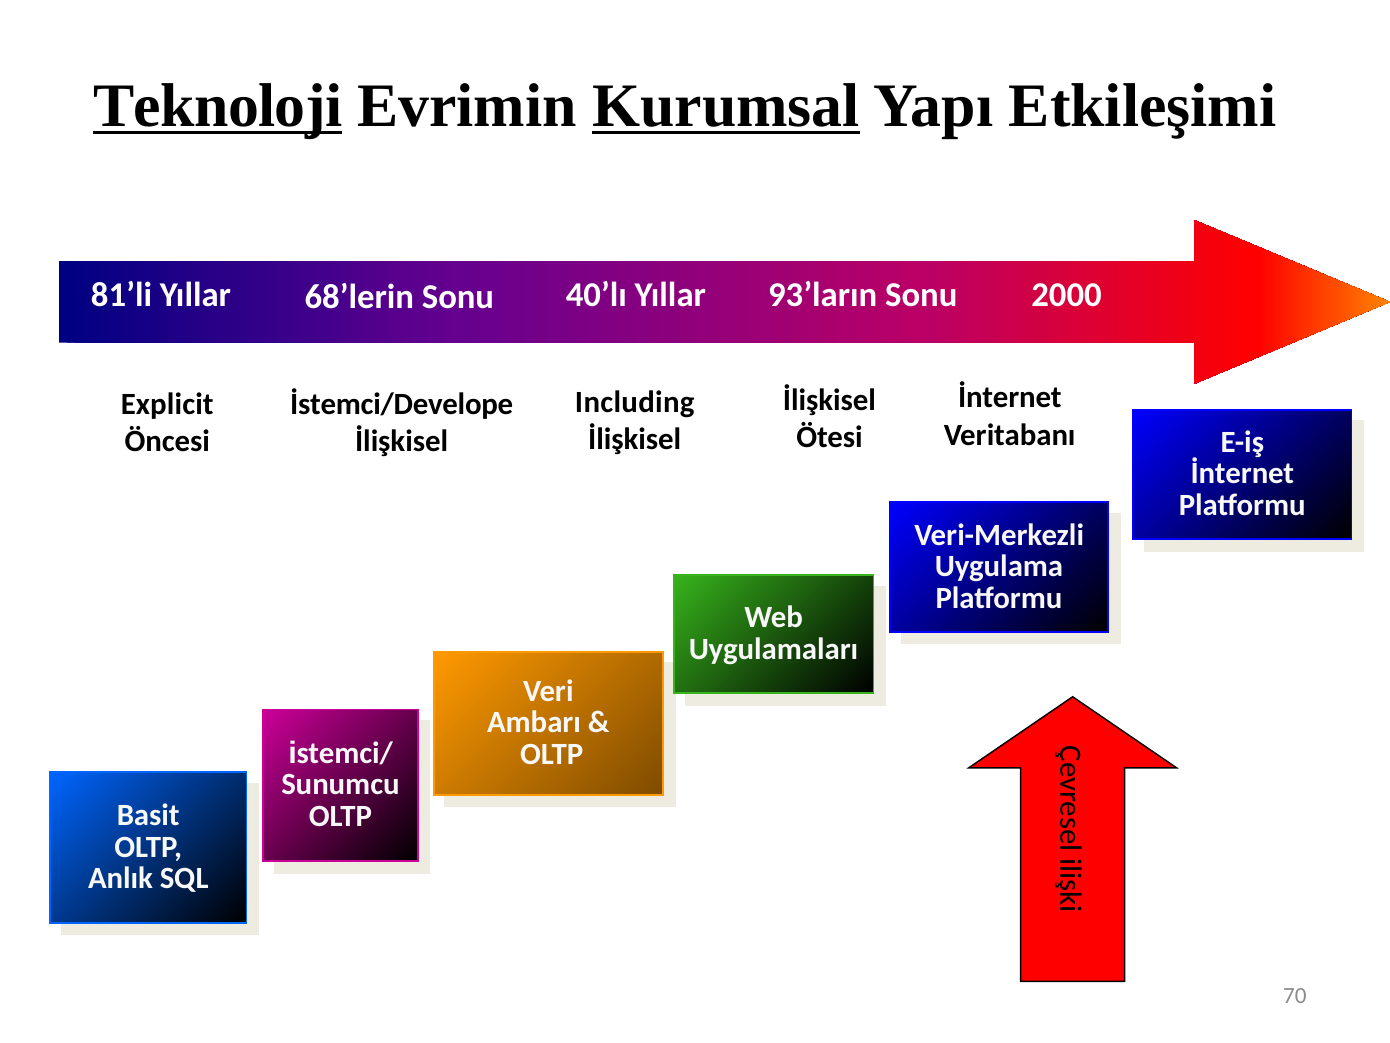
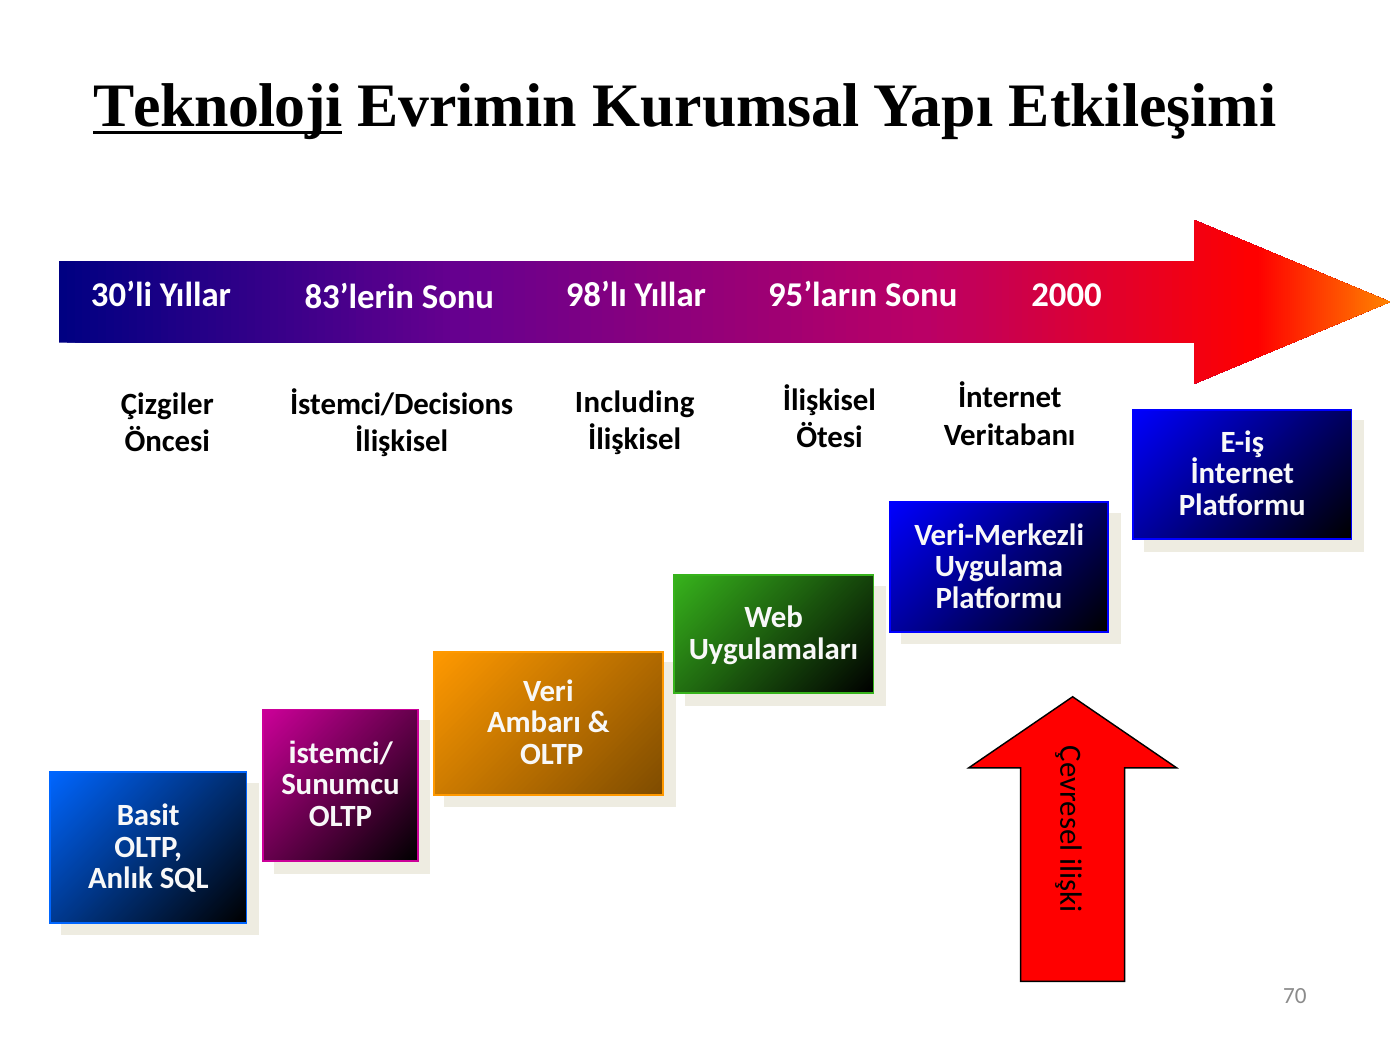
Kurumsal underline: present -> none
81’li: 81’li -> 30’li
68’lerin: 68’lerin -> 83’lerin
40’lı: 40’lı -> 98’lı
93’ların: 93’ların -> 95’ların
Explicit: Explicit -> Çizgiler
İstemci/Develope: İstemci/Develope -> İstemci/Decisions
